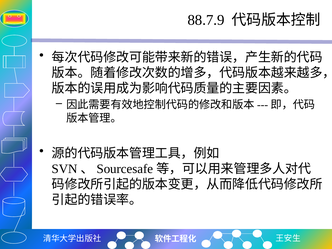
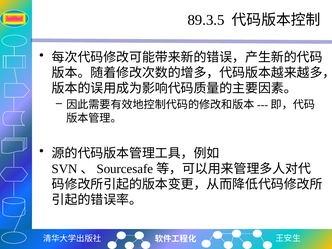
88.7.9: 88.7.9 -> 89.3.5
